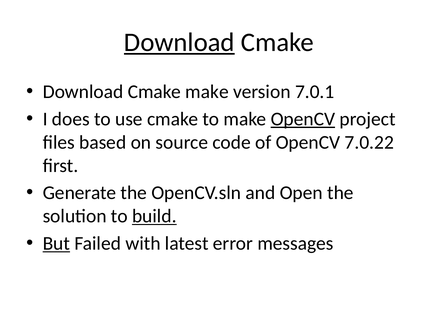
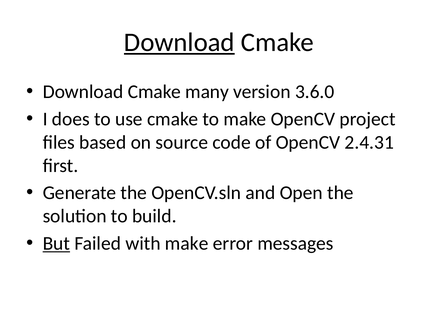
Cmake make: make -> many
7.0.1: 7.0.1 -> 3.6.0
OpenCV at (303, 119) underline: present -> none
7.0.22: 7.0.22 -> 2.4.31
build underline: present -> none
with latest: latest -> make
